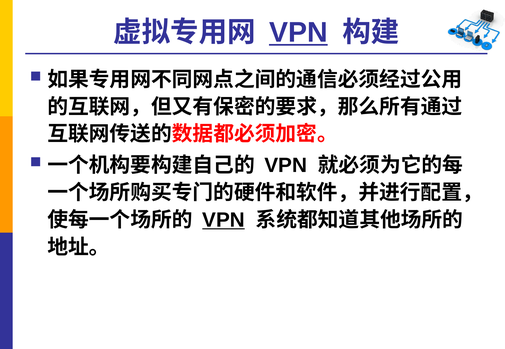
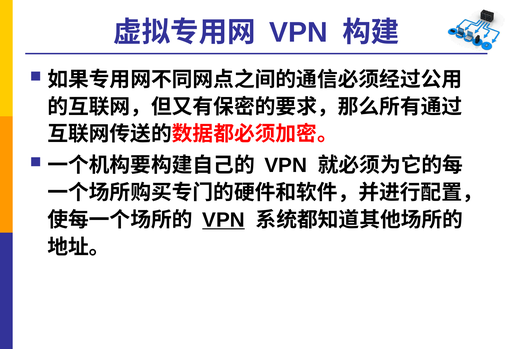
VPN at (298, 33) underline: present -> none
